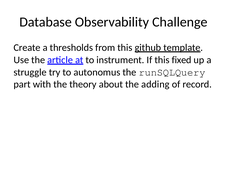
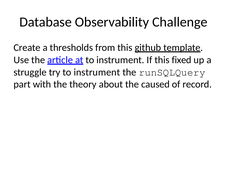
try to autonomus: autonomus -> instrument
adding: adding -> caused
